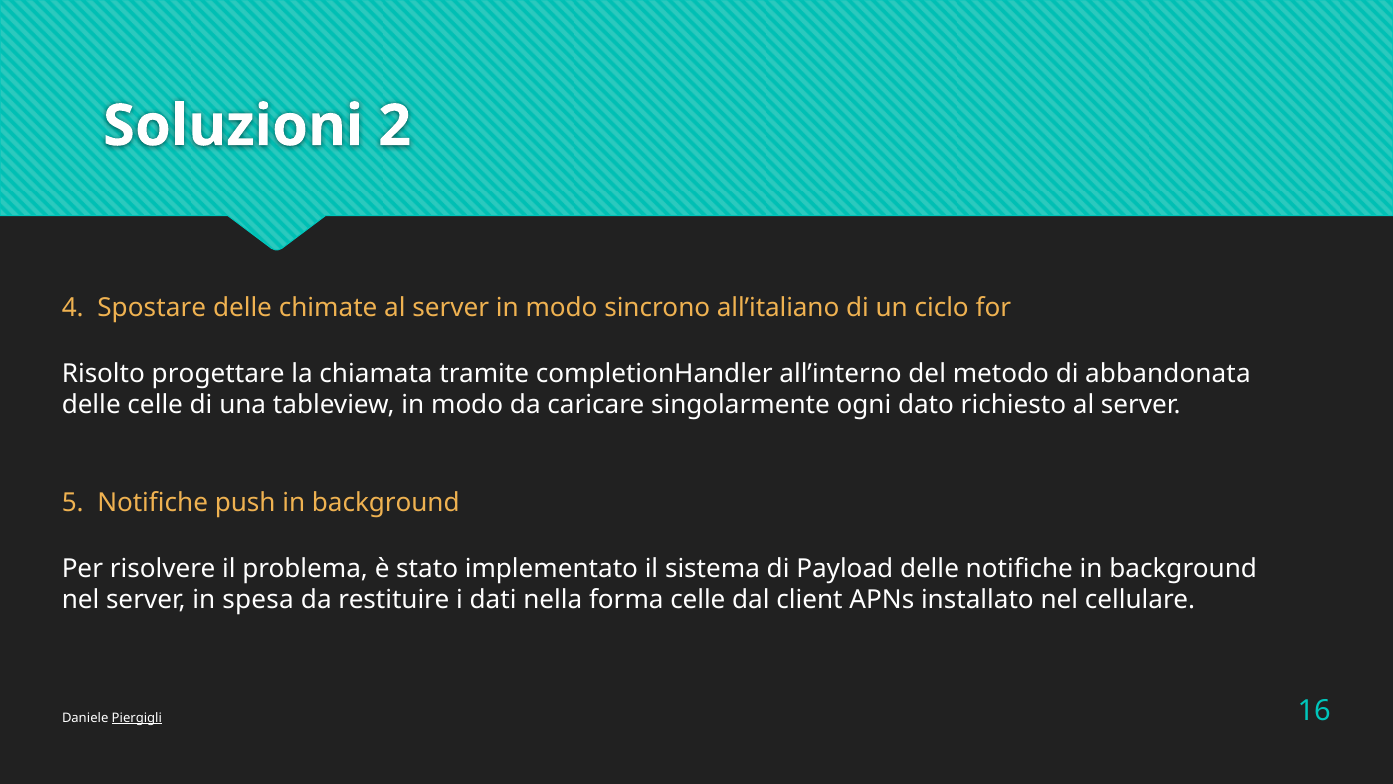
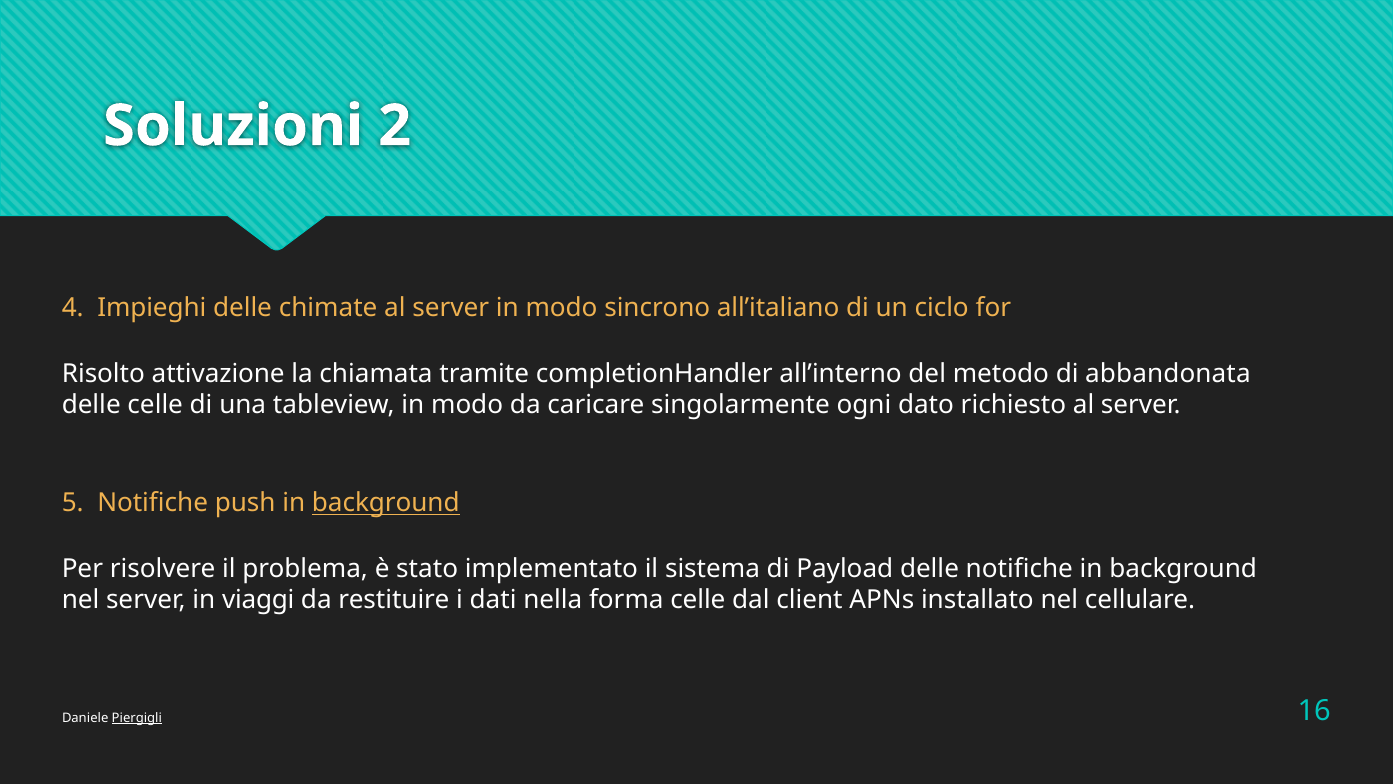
Spostare: Spostare -> Impieghi
progettare: progettare -> attivazione
background at (386, 503) underline: none -> present
spesa: spesa -> viaggi
